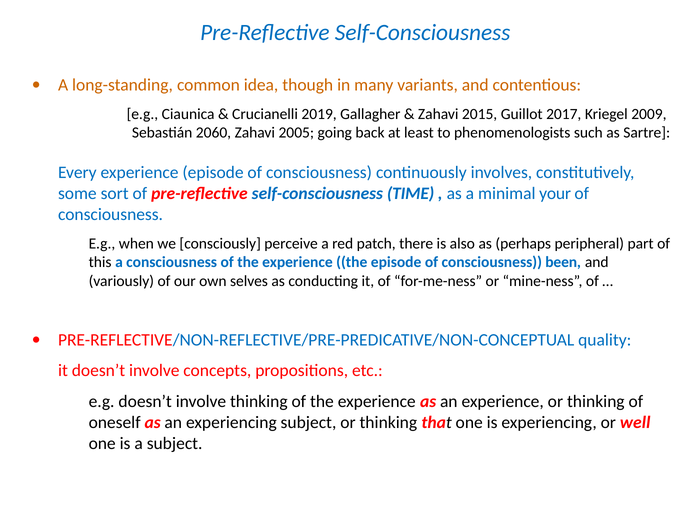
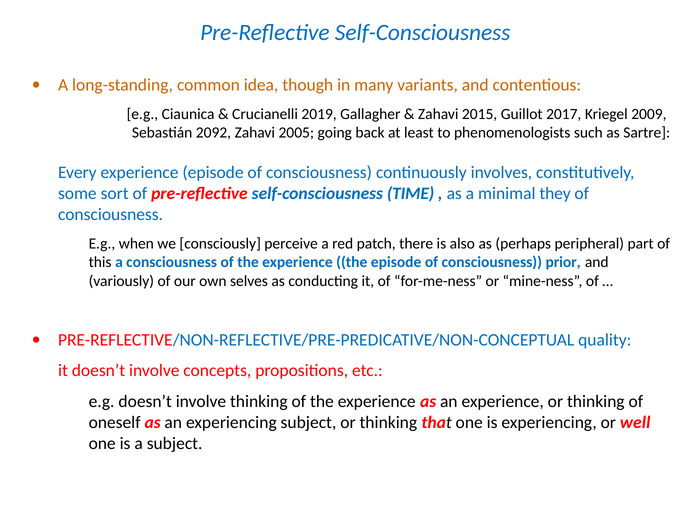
2060: 2060 -> 2092
your: your -> they
been: been -> prior
